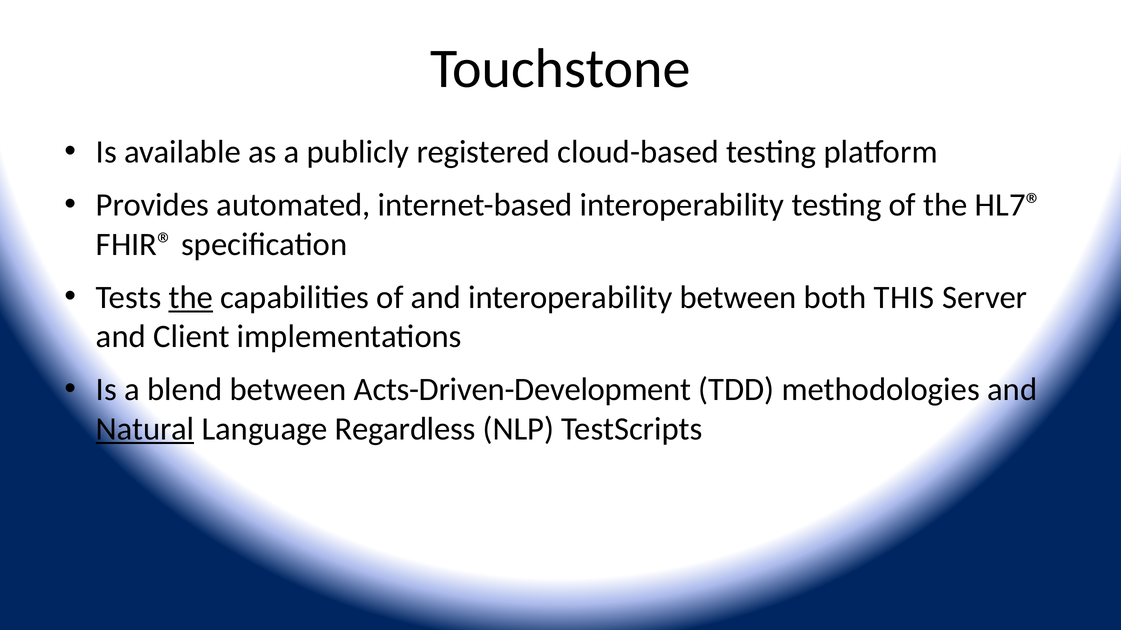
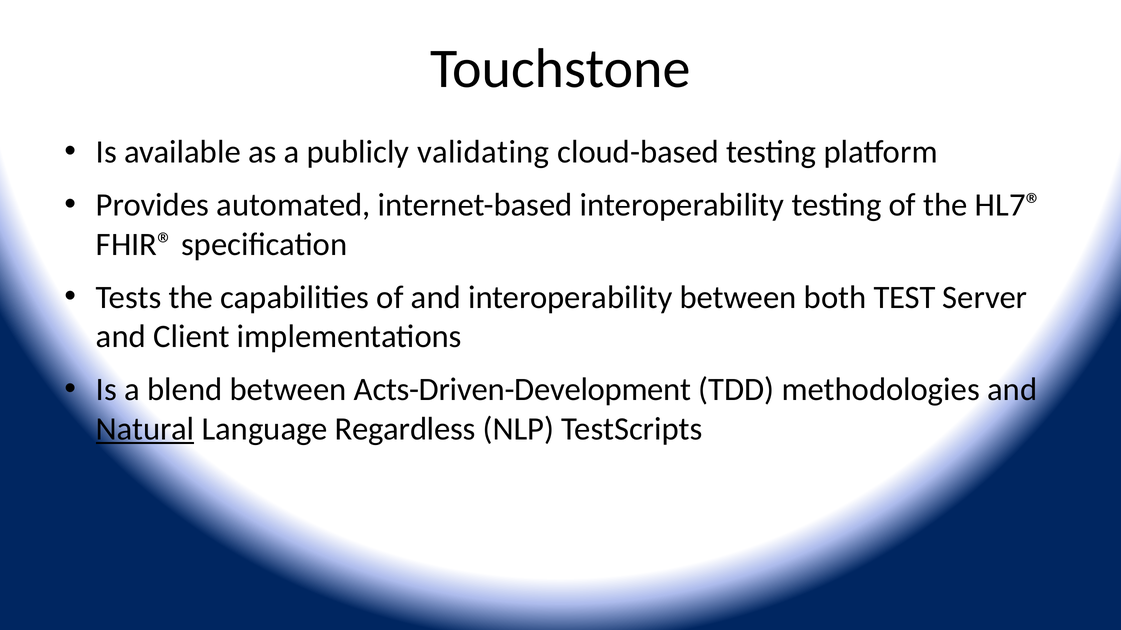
registered: registered -> validating
the at (191, 298) underline: present -> none
THIS: THIS -> TEST
